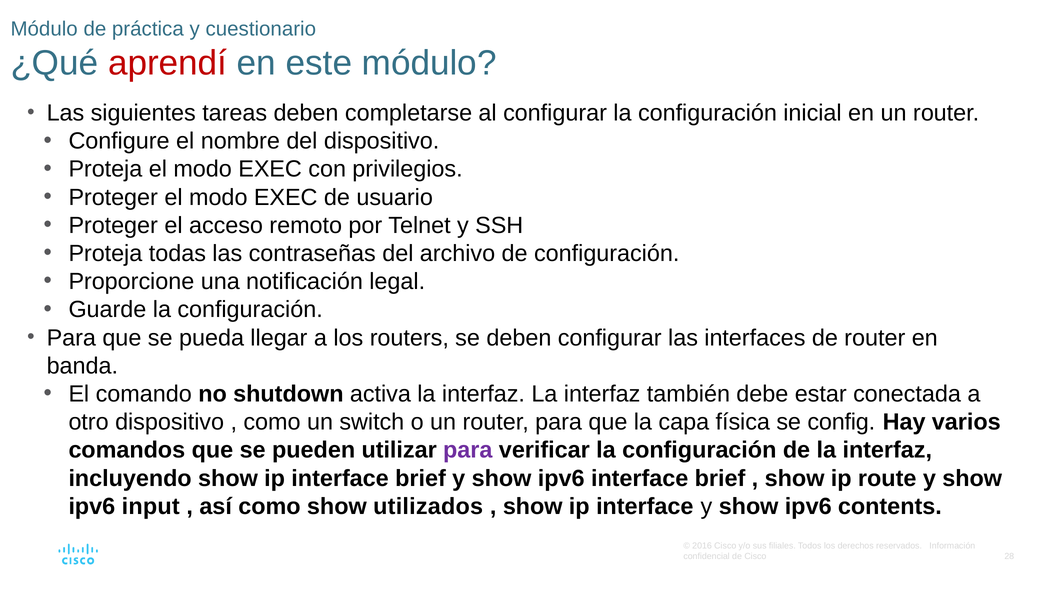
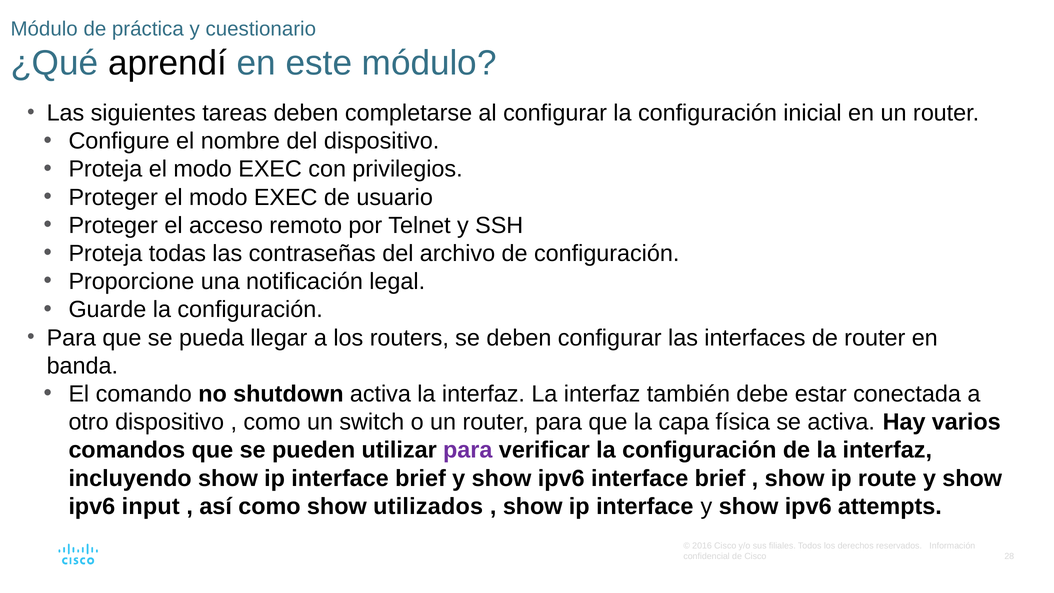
aprendí colour: red -> black
se config: config -> activa
contents: contents -> attempts
